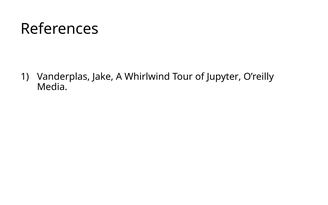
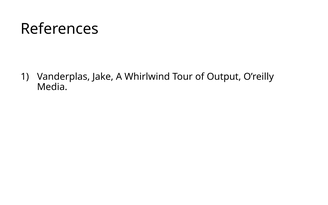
Jupyter: Jupyter -> Output
